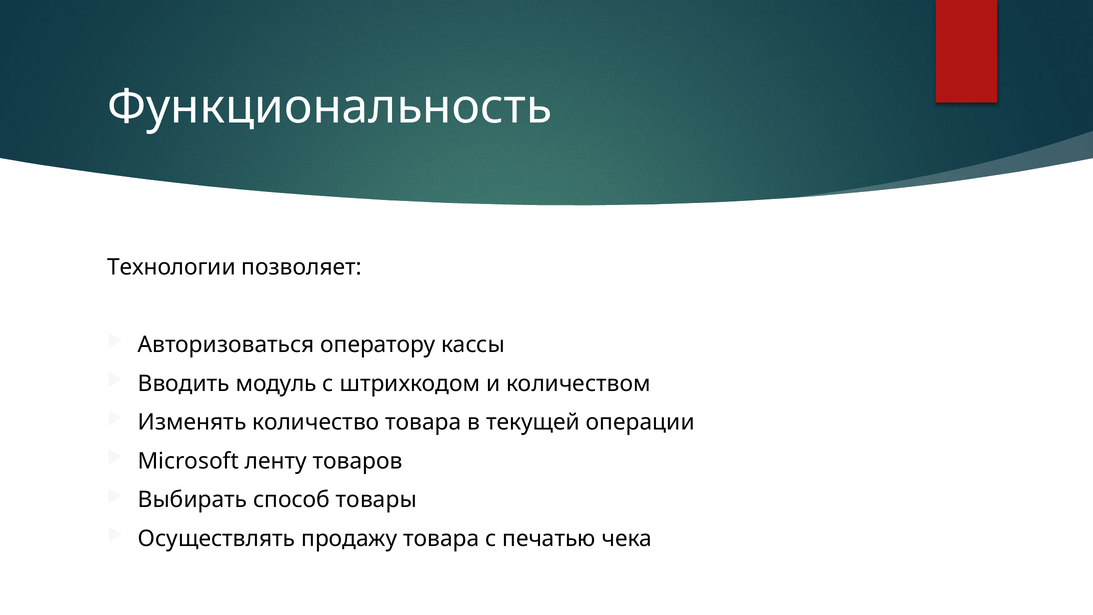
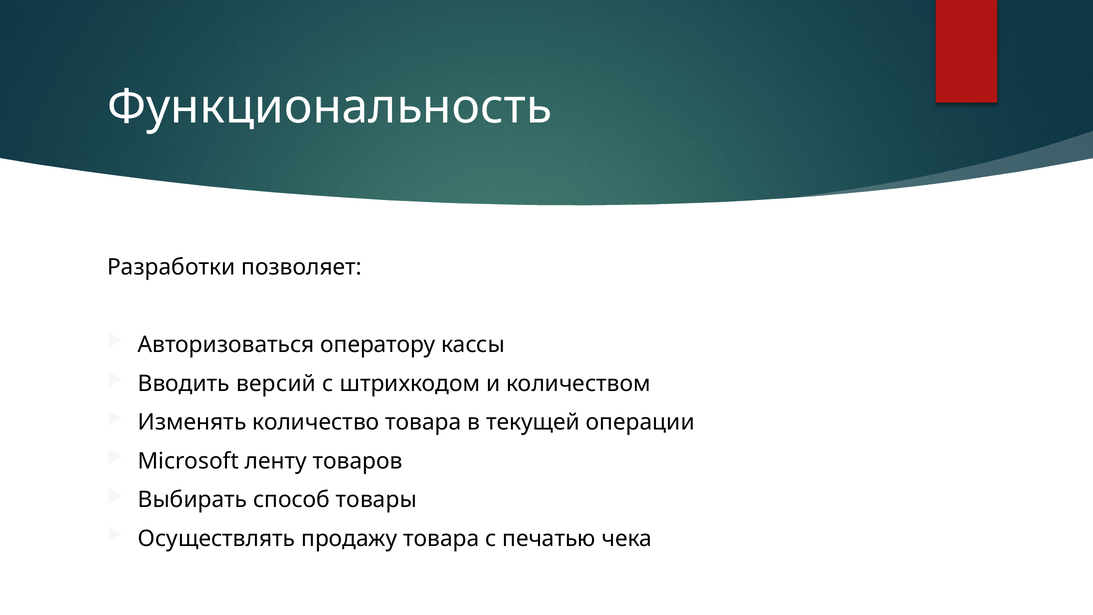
Технологии: Технологии -> Разработки
модуль: модуль -> версий
